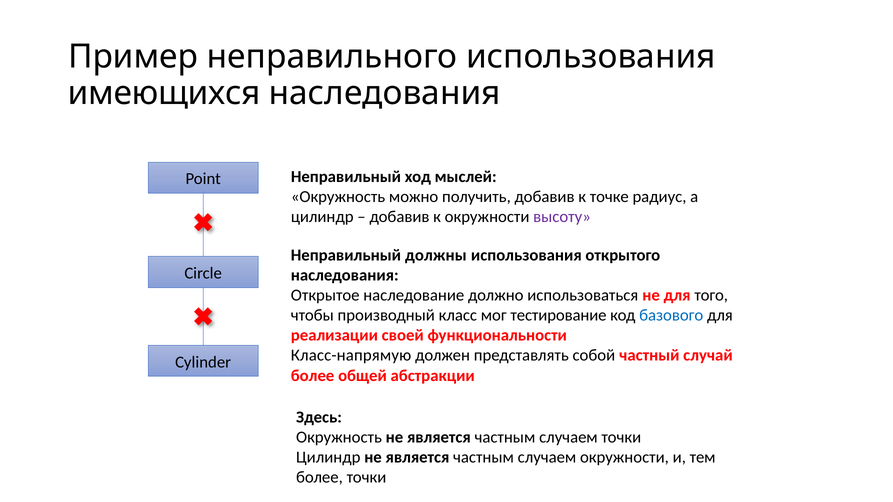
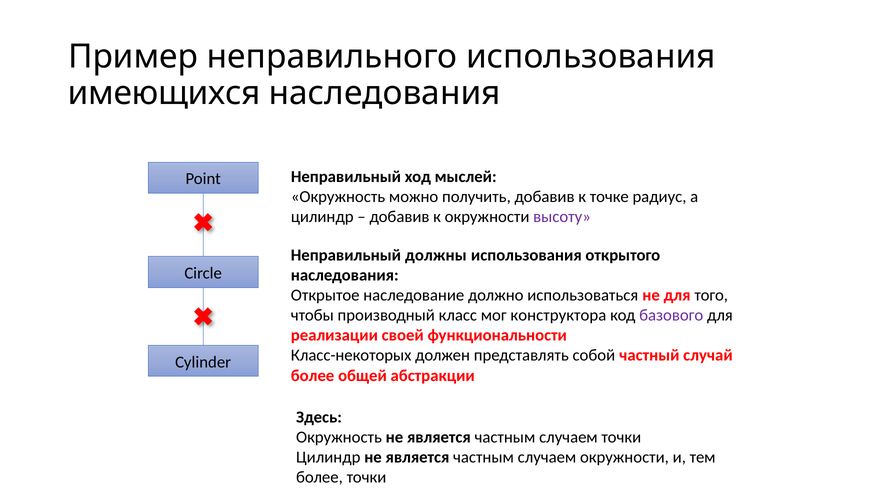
тестирование: тестирование -> конструктора
базового colour: blue -> purple
Класс-напрямую: Класс-напрямую -> Класс-некоторых
